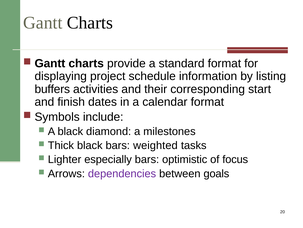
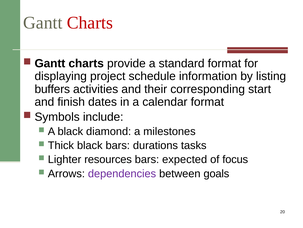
Charts at (90, 23) colour: black -> red
weighted: weighted -> durations
especially: especially -> resources
optimistic: optimistic -> expected
